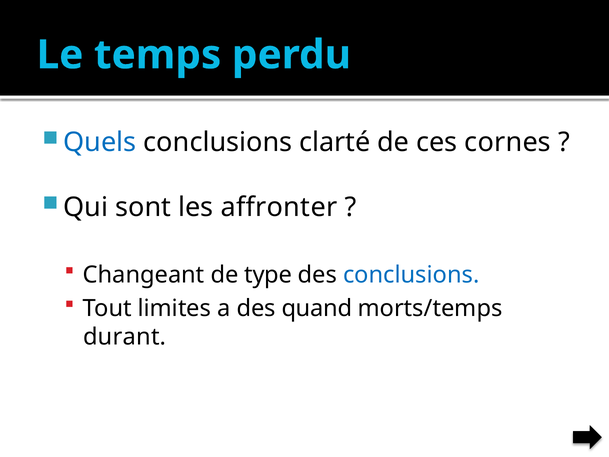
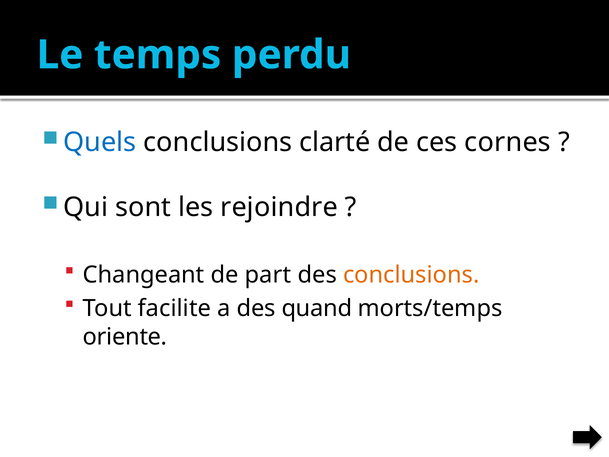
affronter: affronter -> rejoindre
type: type -> part
conclusions at (411, 275) colour: blue -> orange
limites: limites -> facilite
durant: durant -> oriente
